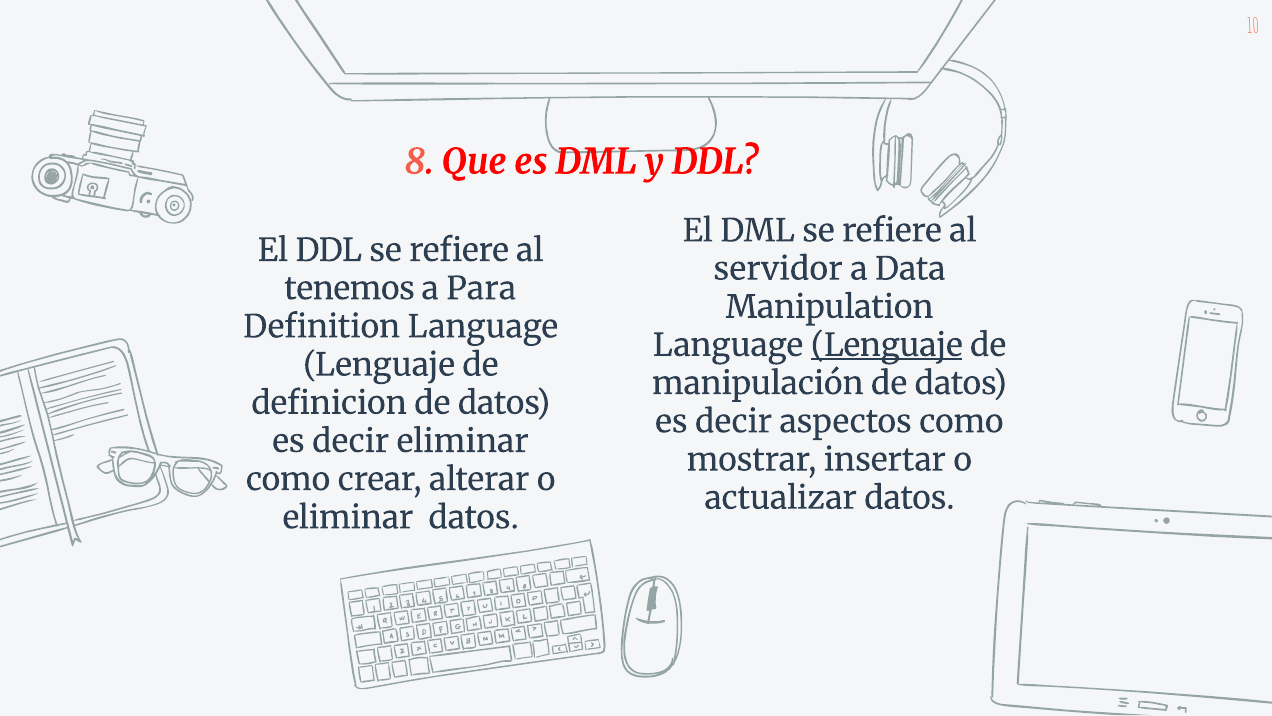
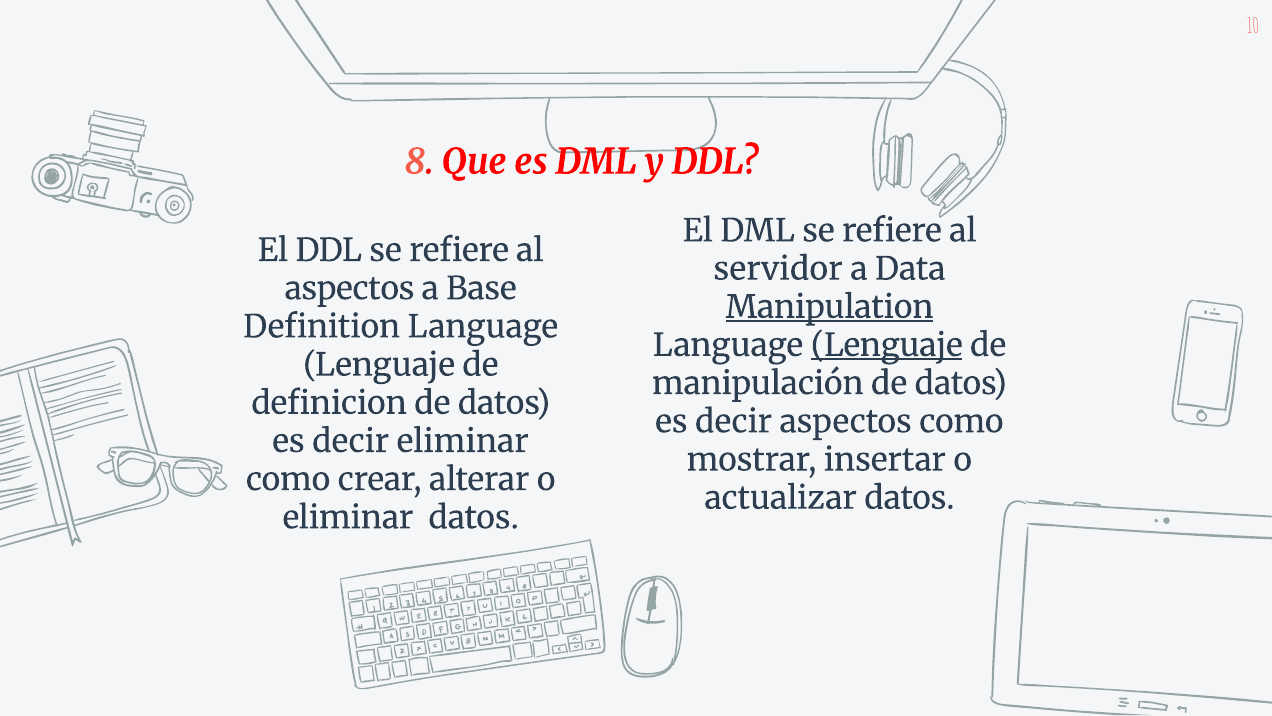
tenemos at (350, 289): tenemos -> aspectos
Para: Para -> Base
Manipulation underline: none -> present
